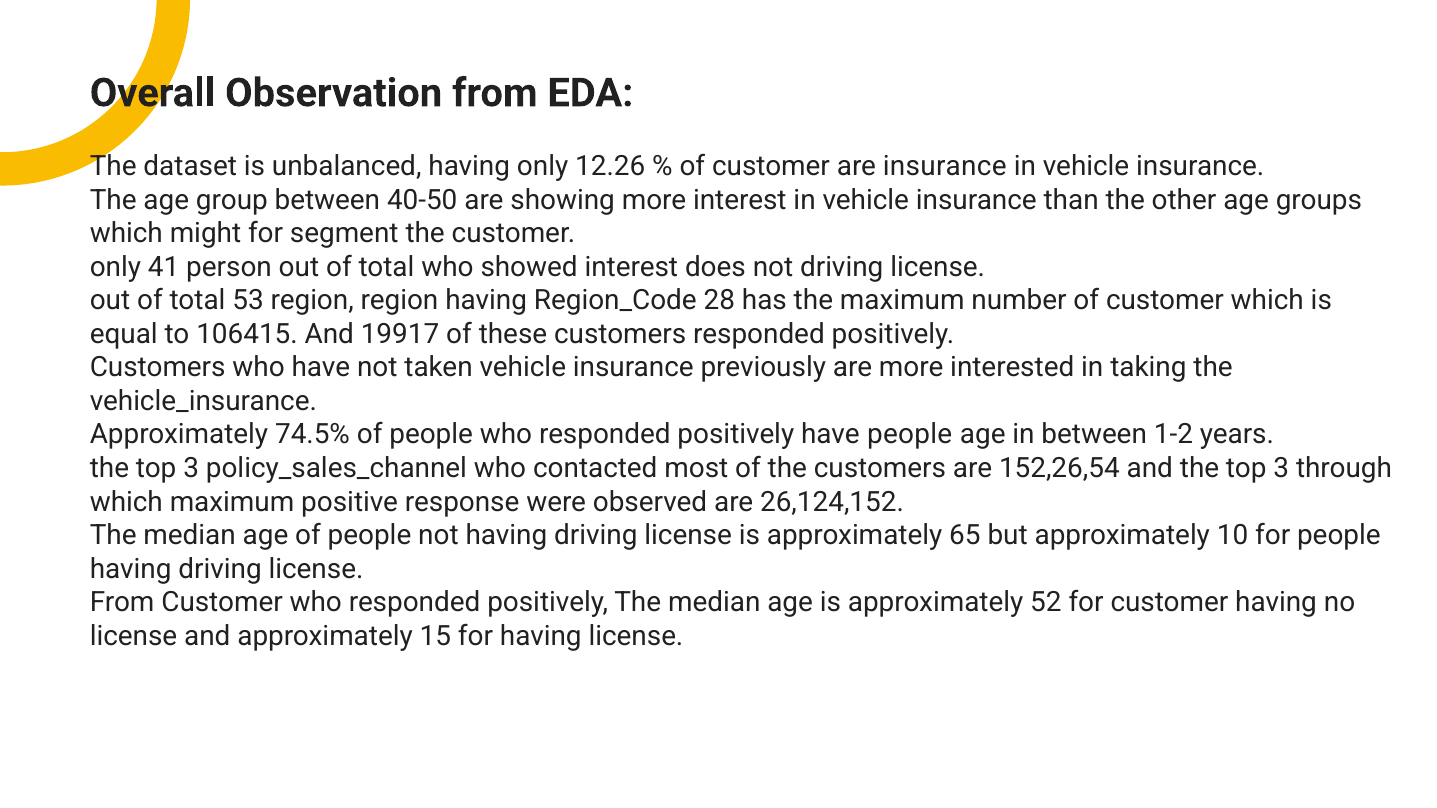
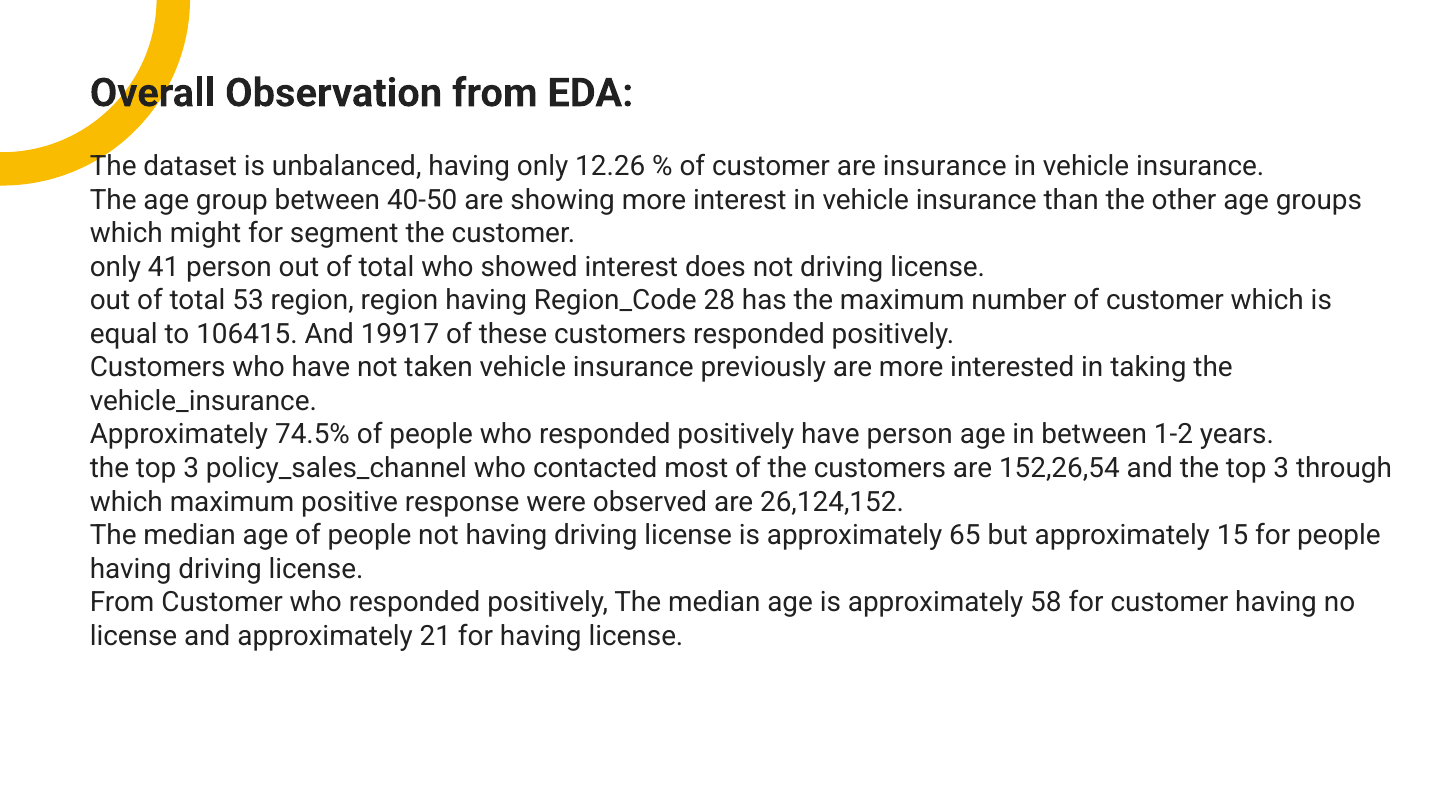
have people: people -> person
10: 10 -> 15
52: 52 -> 58
15: 15 -> 21
